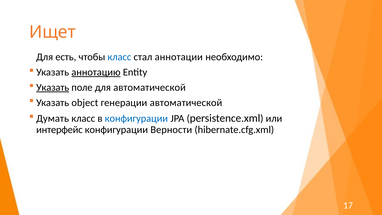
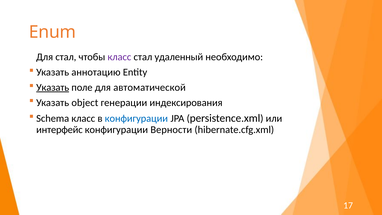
Ищет: Ищет -> Enum
Для есть: есть -> стал
класс at (119, 57) colour: blue -> purple
аннотации: аннотации -> удаленный
аннотацию underline: present -> none
генерации автоматической: автоматической -> индексирования
Думать: Думать -> Schema
